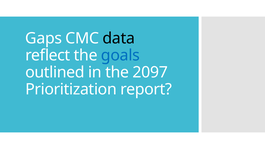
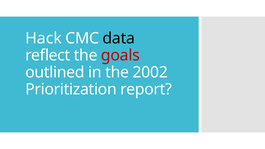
Gaps: Gaps -> Hack
goals colour: blue -> red
2097: 2097 -> 2002
